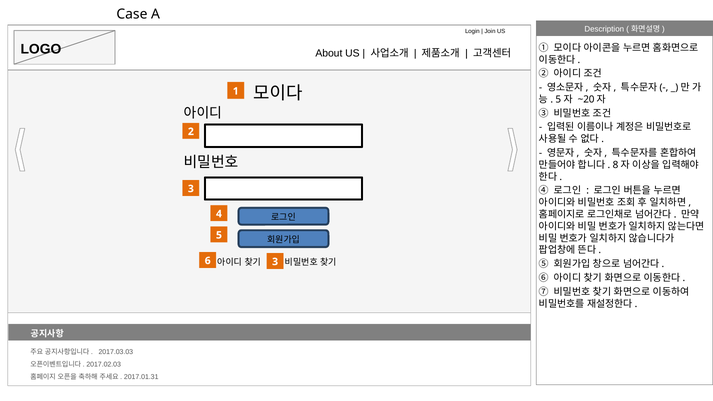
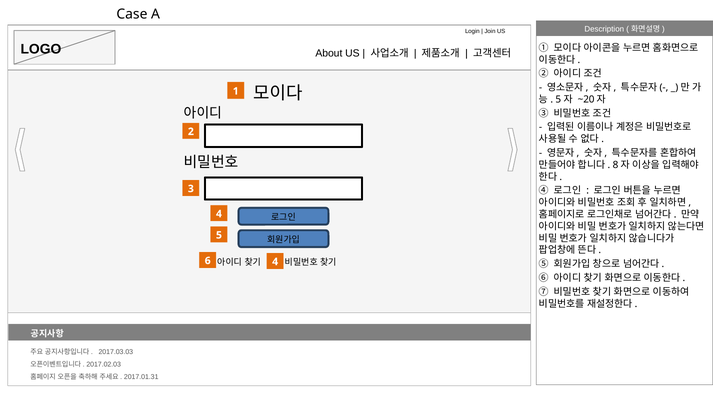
6 3: 3 -> 4
